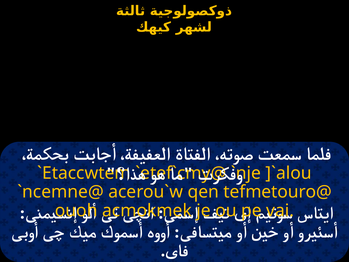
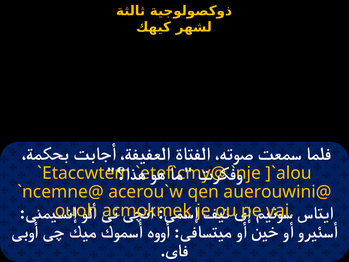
tefmetouro@: tefmetouro@ -> auerouwini@
